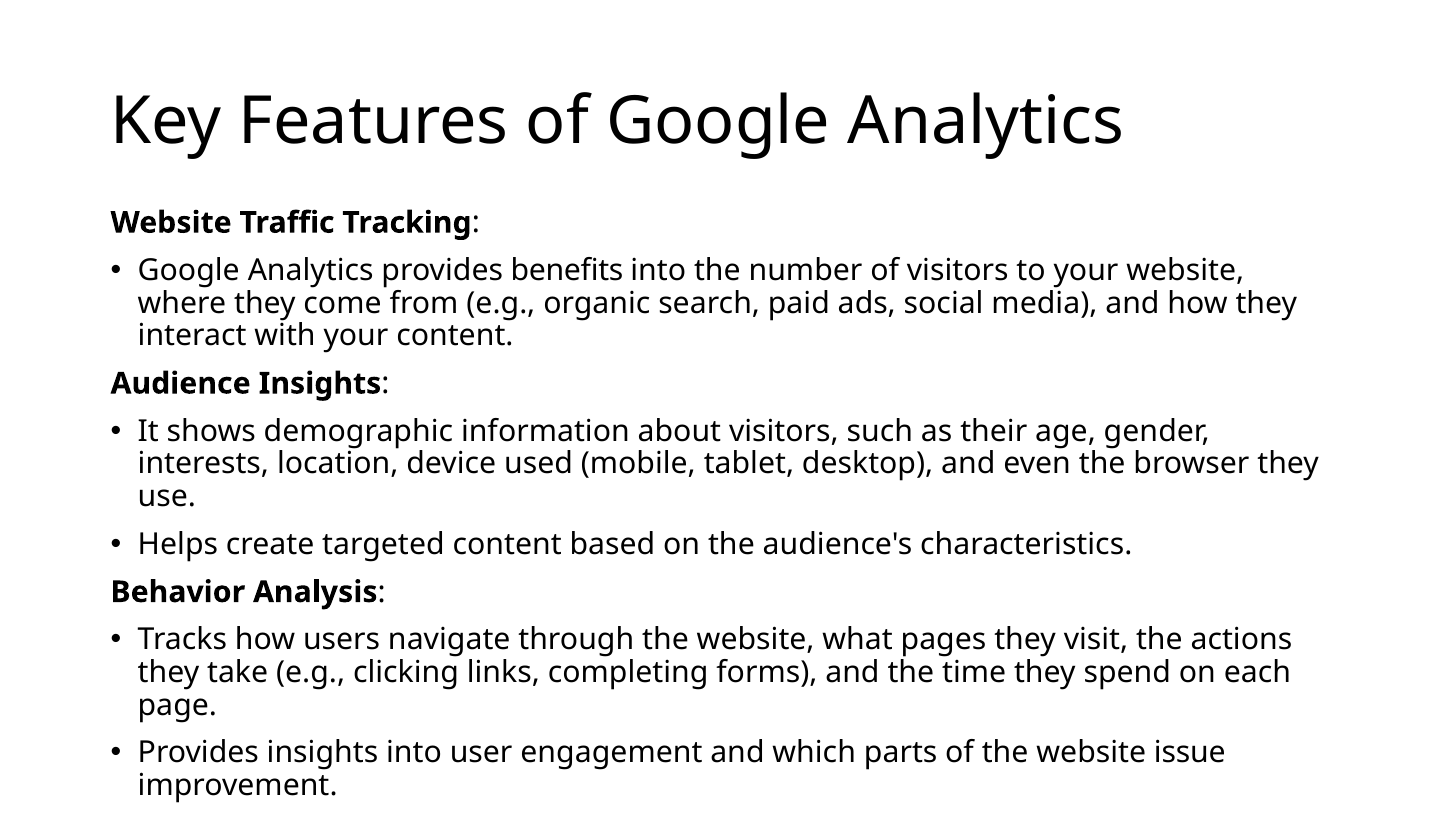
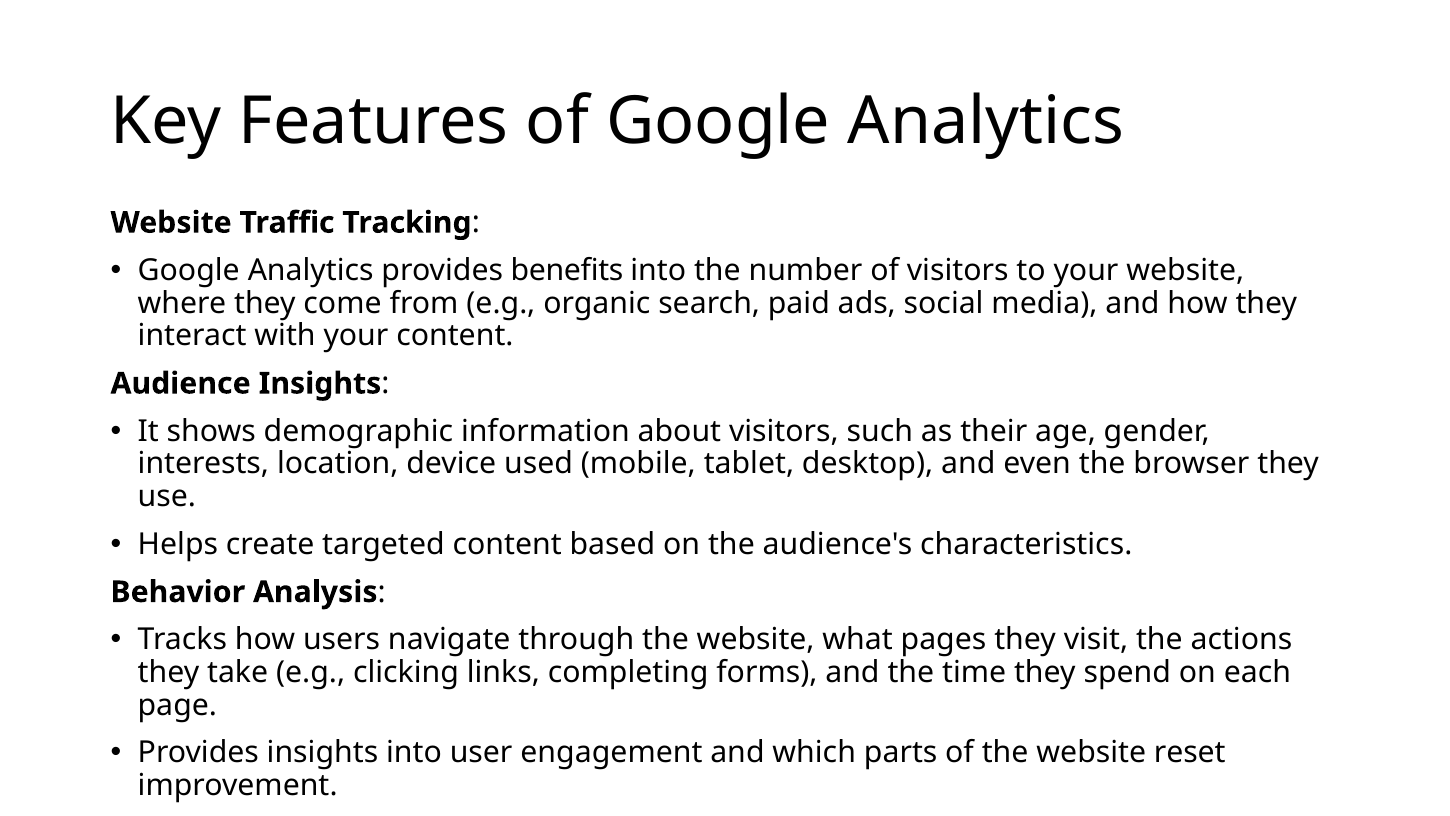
issue: issue -> reset
